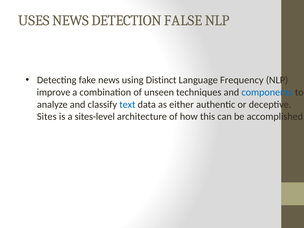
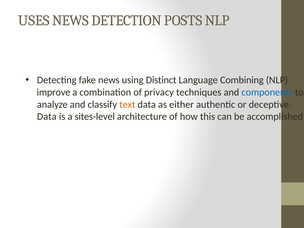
FALSE: FALSE -> POSTS
Frequency: Frequency -> Combining
unseen: unseen -> privacy
text colour: blue -> orange
Sites at (47, 117): Sites -> Data
